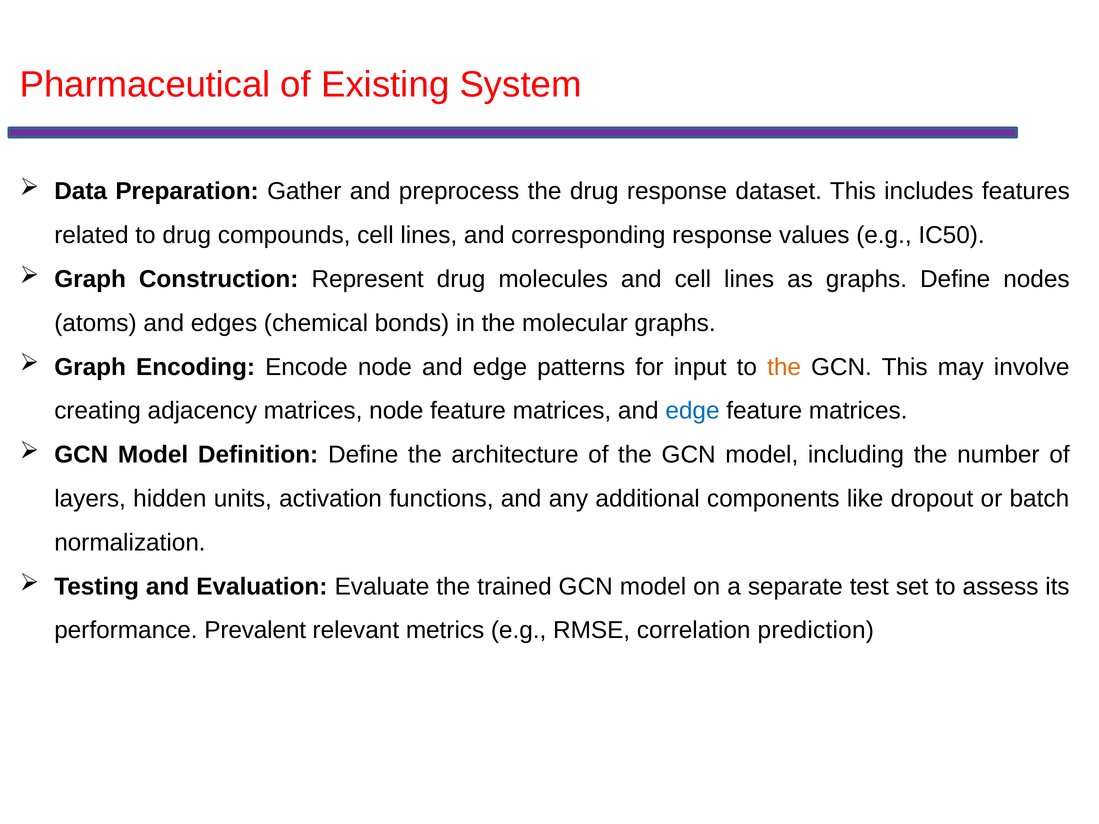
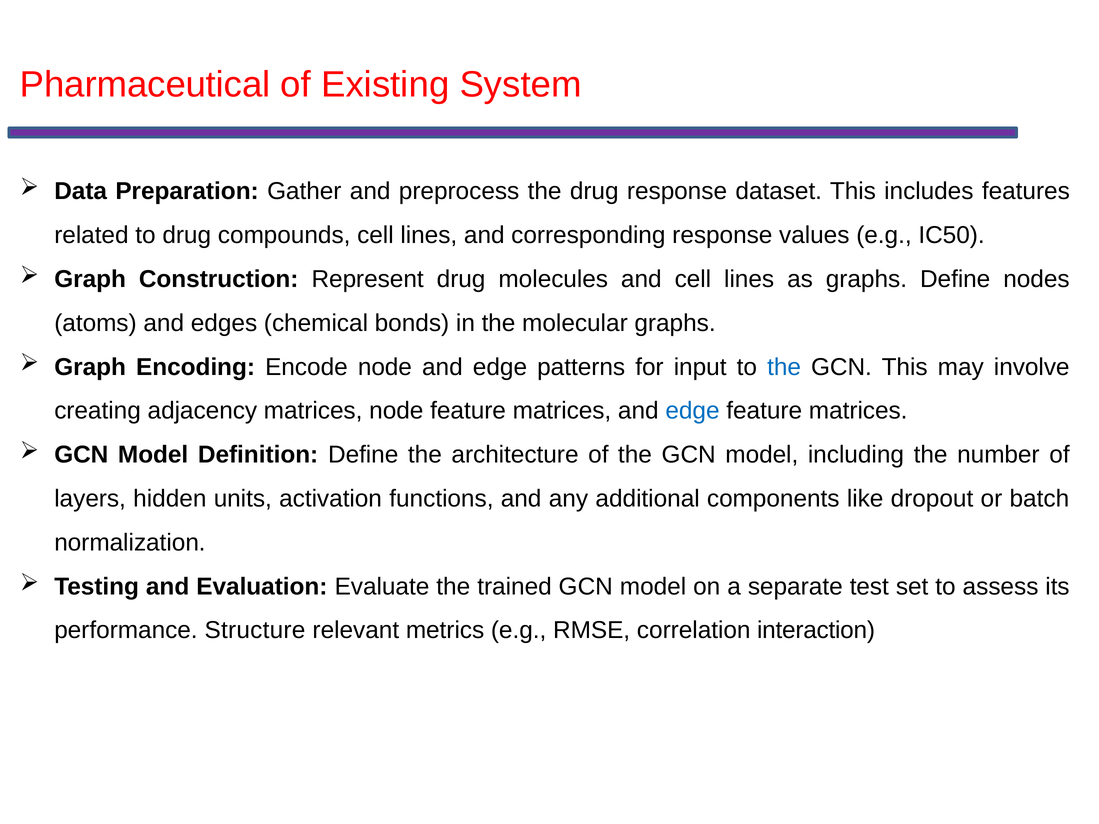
the at (784, 367) colour: orange -> blue
Prevalent: Prevalent -> Structure
prediction: prediction -> interaction
